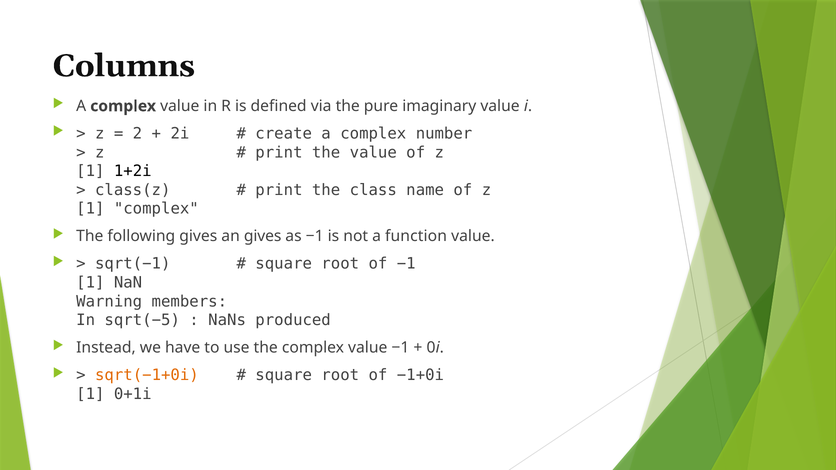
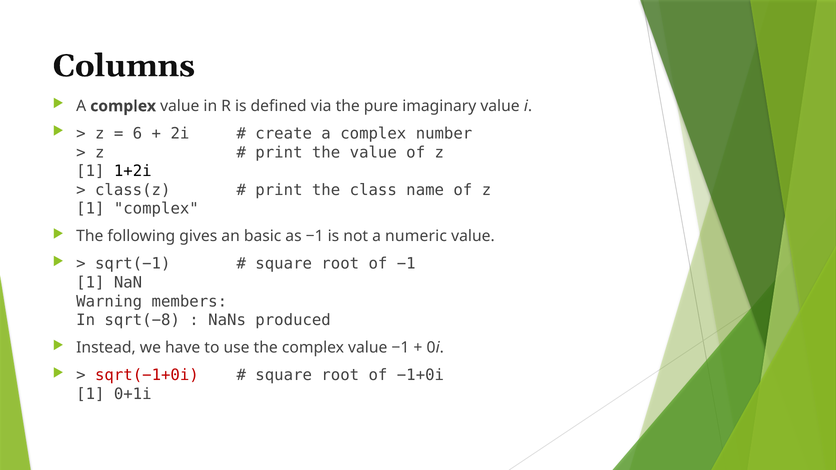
2: 2 -> 6
an gives: gives -> basic
function: function -> numeric
sqrt(−5: sqrt(−5 -> sqrt(−8
sqrt(−1+0i colour: orange -> red
